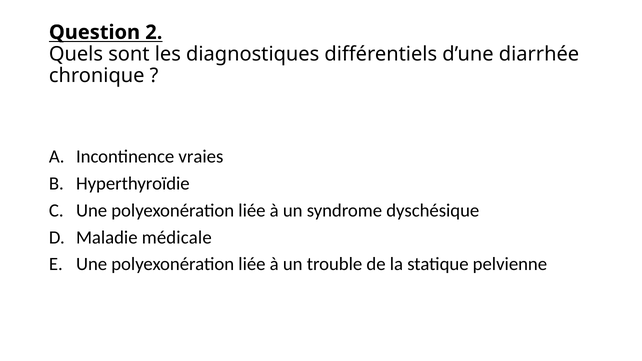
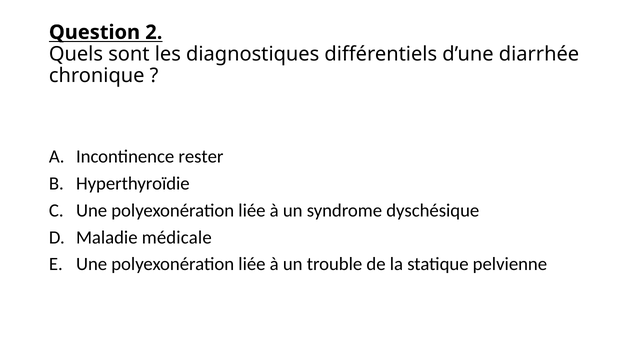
vraies: vraies -> rester
